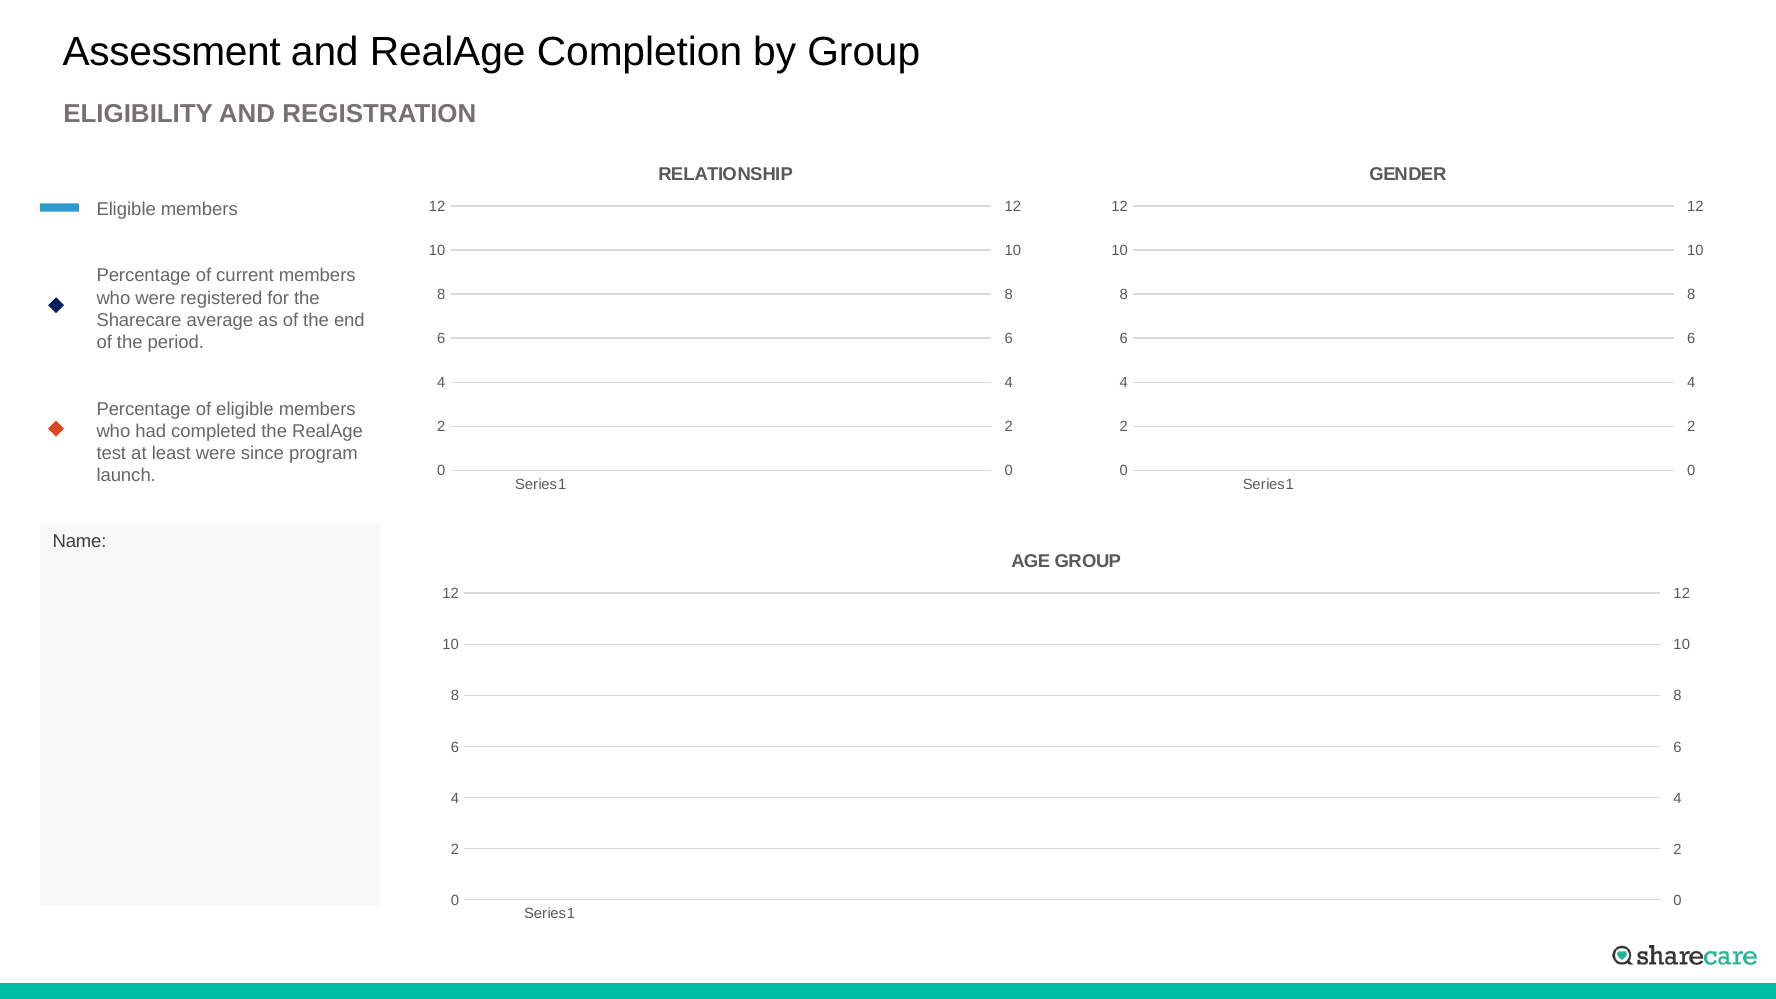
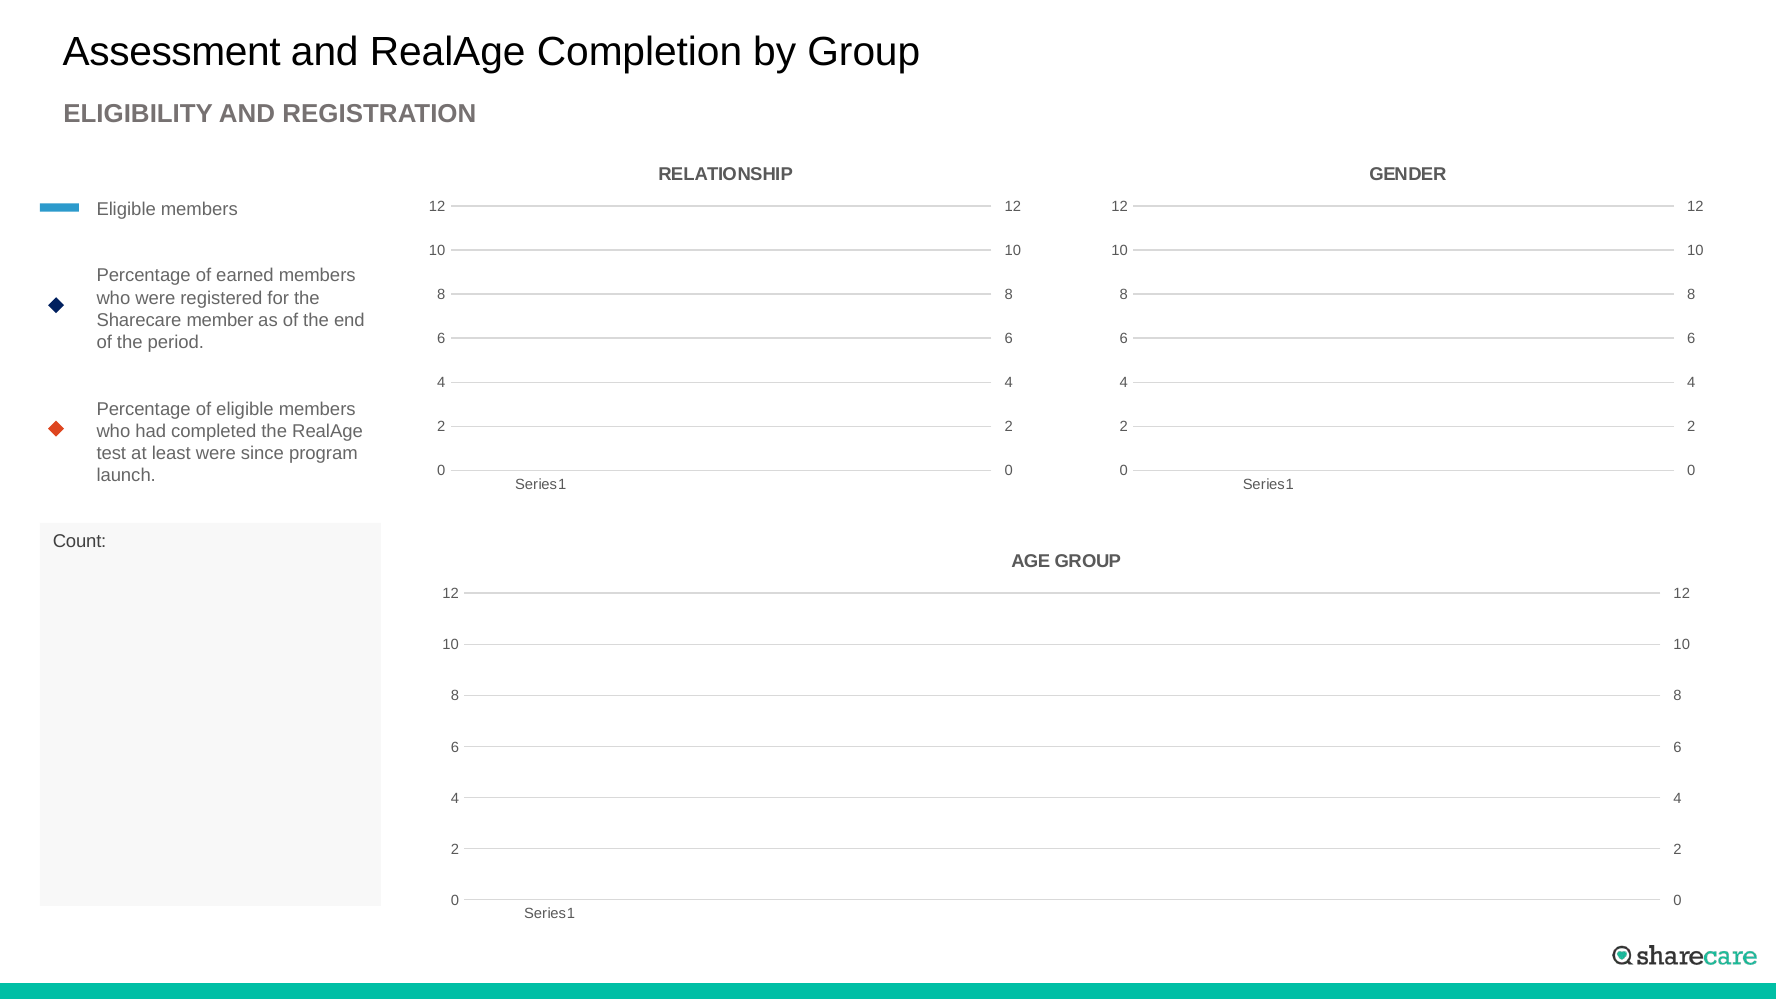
current: current -> earned
average: average -> member
Name: Name -> Count
